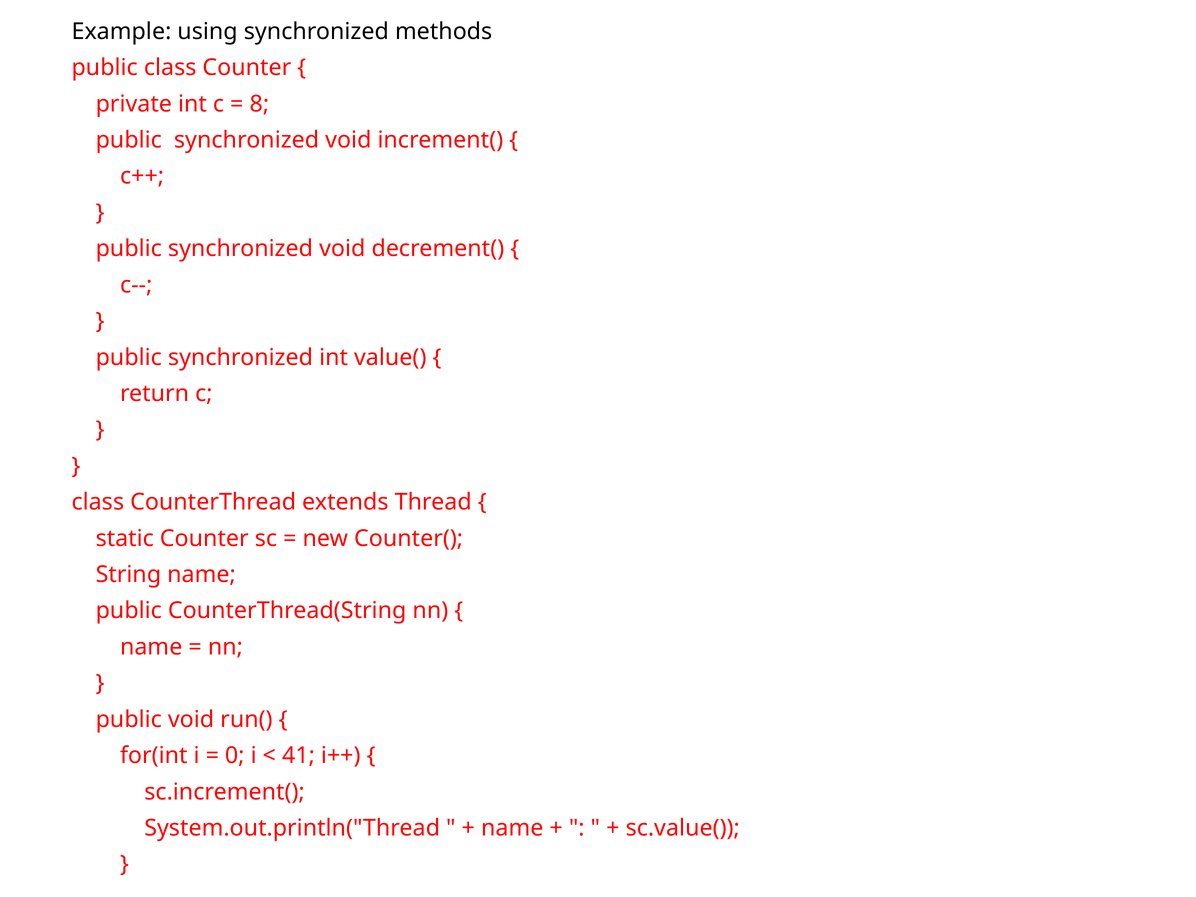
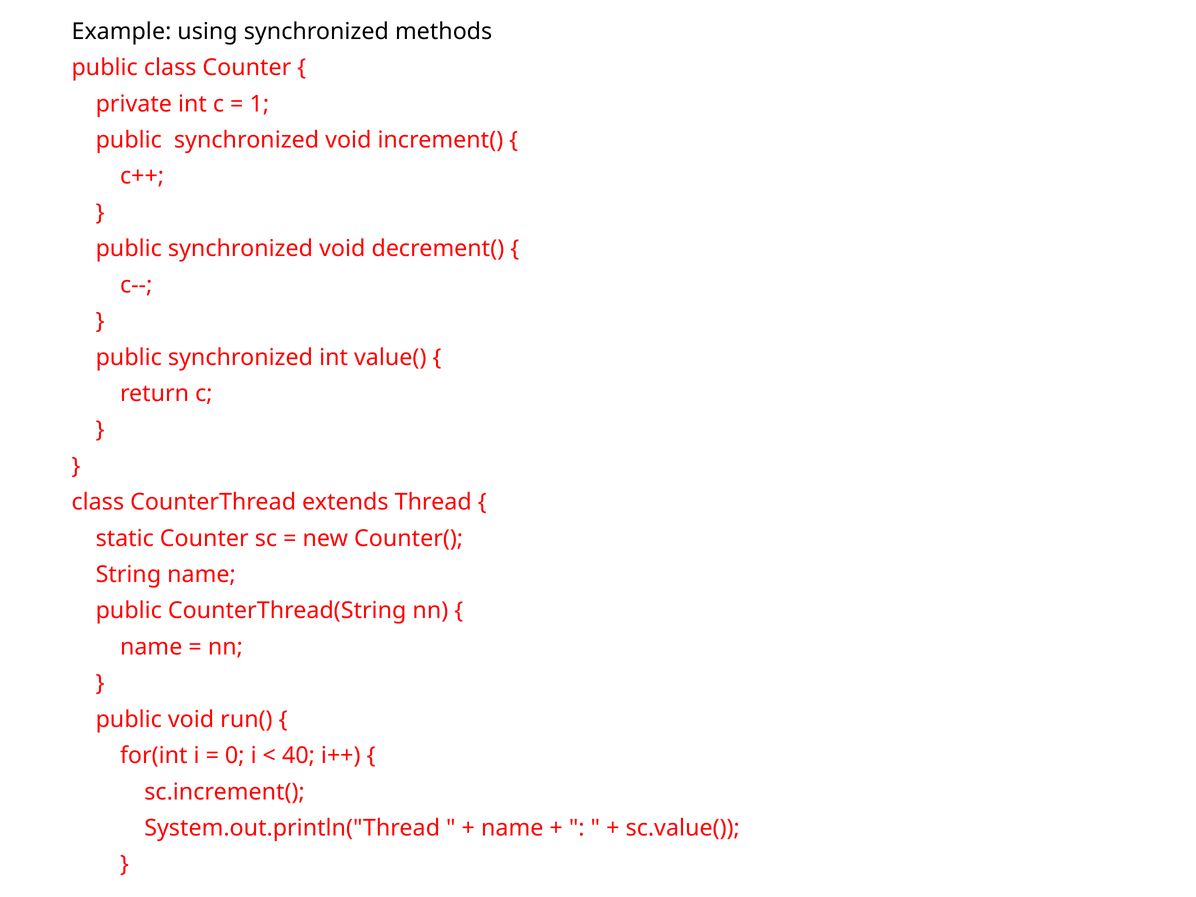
8: 8 -> 1
41: 41 -> 40
